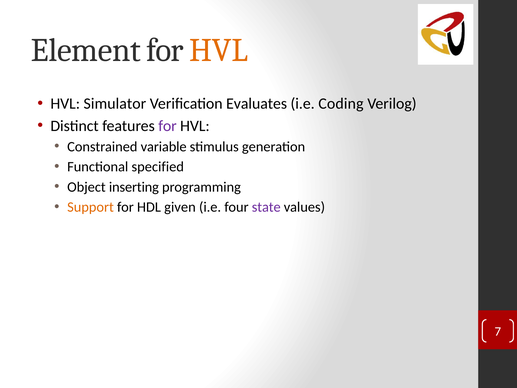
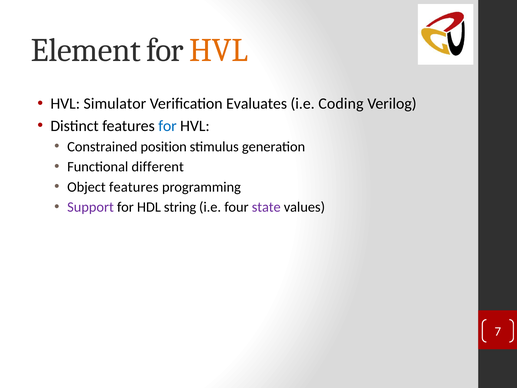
for at (167, 126) colour: purple -> blue
variable: variable -> position
specified: specified -> different
Object inserting: inserting -> features
Support colour: orange -> purple
given: given -> string
